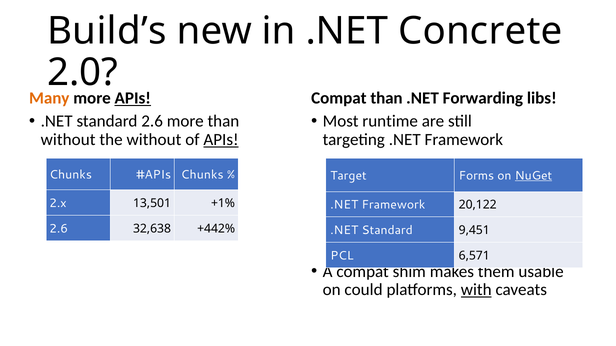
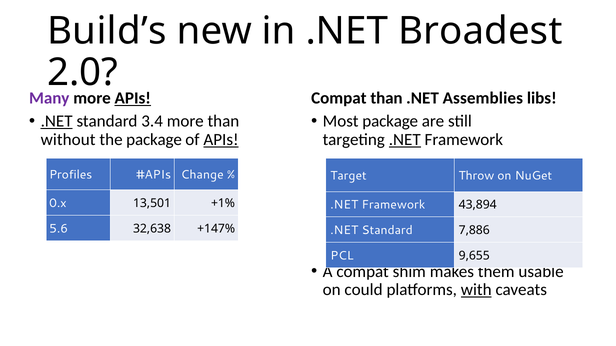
Concrete: Concrete -> Broadest
Many colour: orange -> purple
Forwarding: Forwarding -> Assemblies
.NET at (57, 121) underline: none -> present
standard 2.6: 2.6 -> 3.4
Most runtime: runtime -> package
the without: without -> package
.NET at (405, 140) underline: none -> present
Chunks at (71, 175): Chunks -> Profiles
Chunks at (202, 175): Chunks -> Change
Forms: Forms -> Throw
NuGet underline: present -> none
2.x: 2.x -> 0.x
20,122: 20,122 -> 43,894
2.6 at (59, 229): 2.6 -> 5.6
+442%: +442% -> +147%
9,451: 9,451 -> 7,886
6,571: 6,571 -> 9,655
